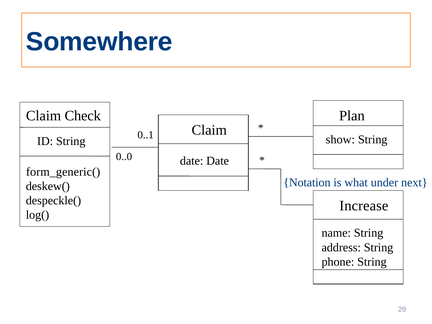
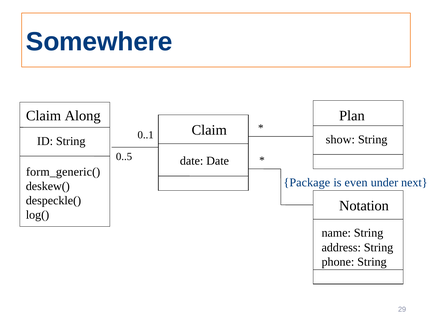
Check: Check -> Along
0..0: 0..0 -> 0..5
Notation: Notation -> Package
what: what -> even
Increase: Increase -> Notation
